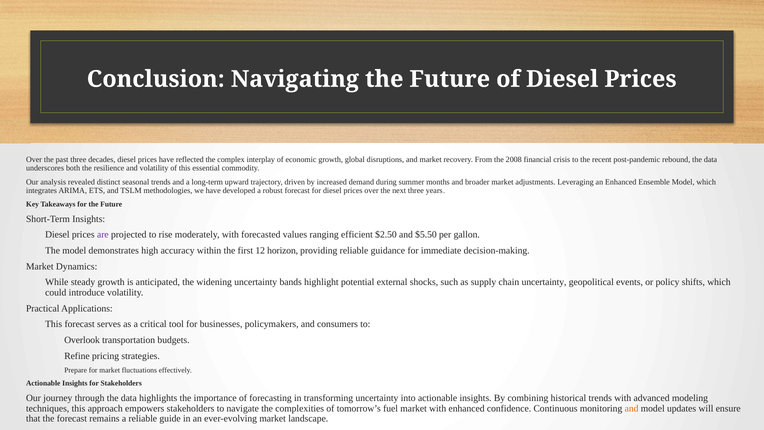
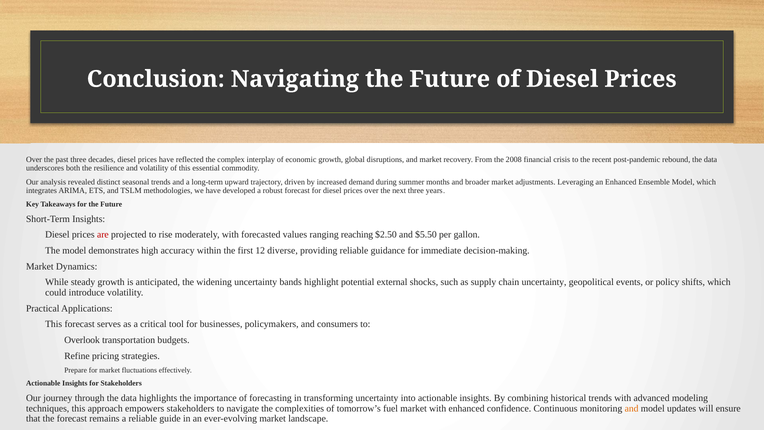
are colour: purple -> red
efficient: efficient -> reaching
horizon: horizon -> diverse
